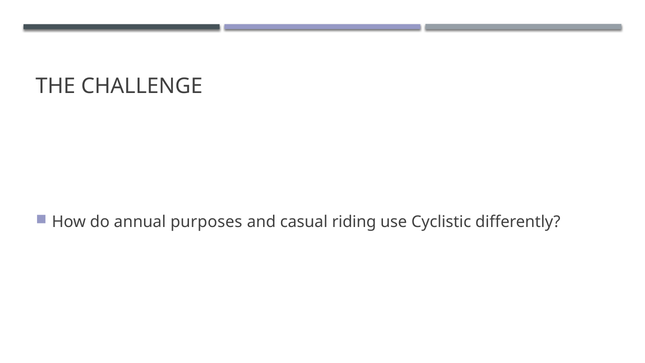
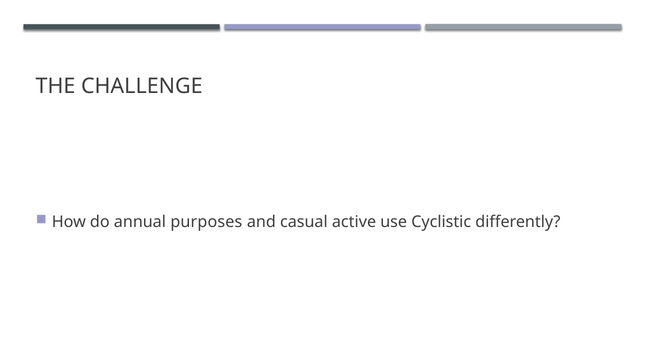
riding: riding -> active
